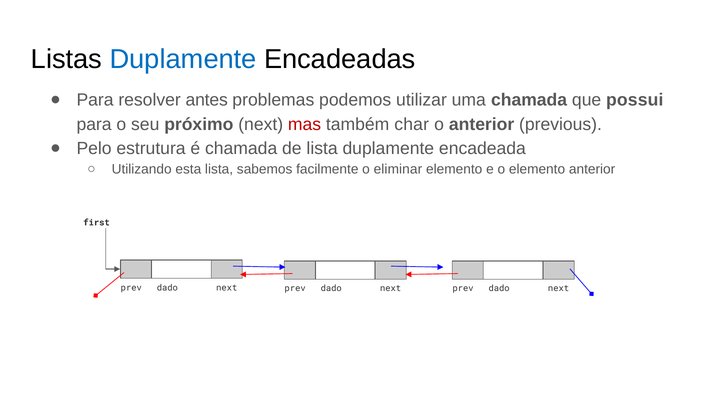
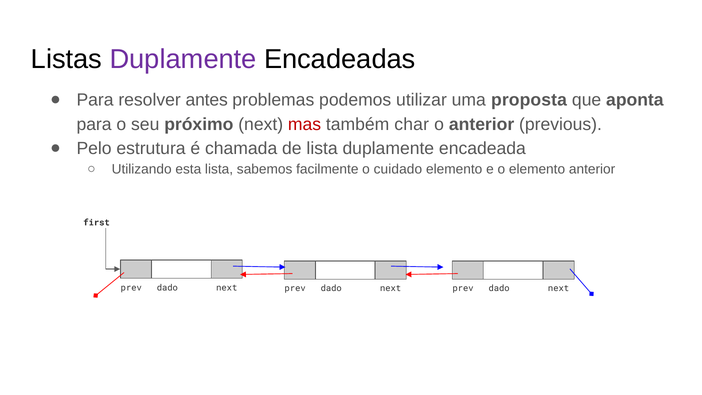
Duplamente at (183, 59) colour: blue -> purple
uma chamada: chamada -> proposta
possui: possui -> aponta
eliminar: eliminar -> cuidado
